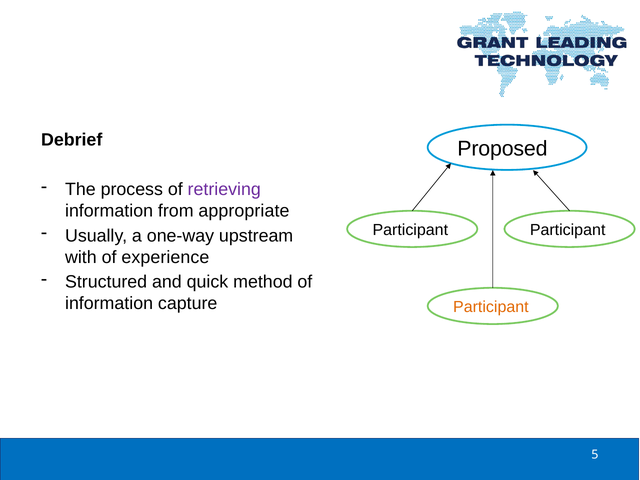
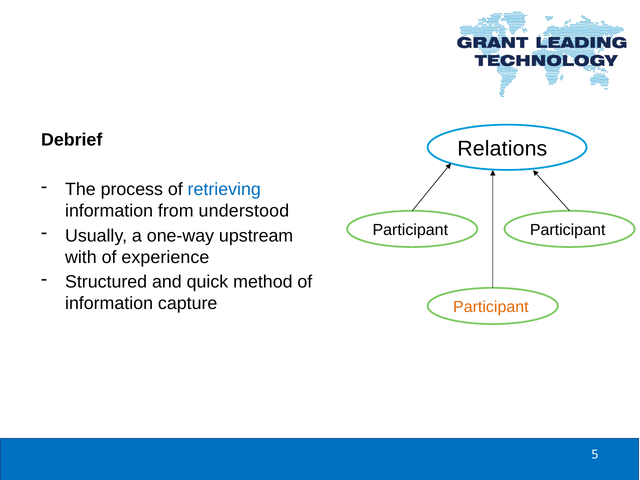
Proposed: Proposed -> Relations
retrieving colour: purple -> blue
appropriate: appropriate -> understood
